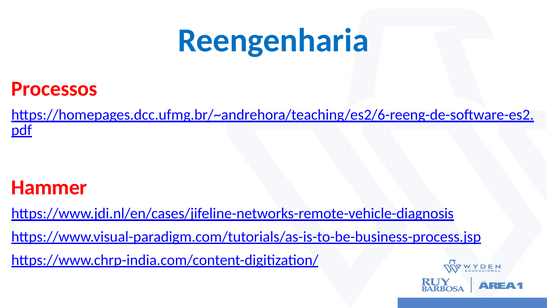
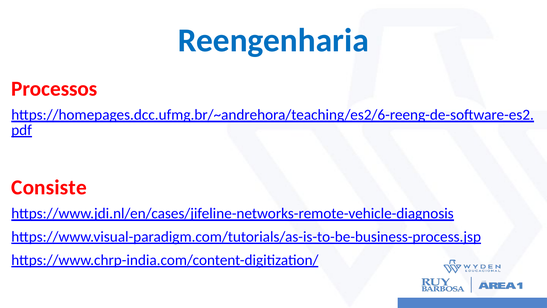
Hammer: Hammer -> Consiste
